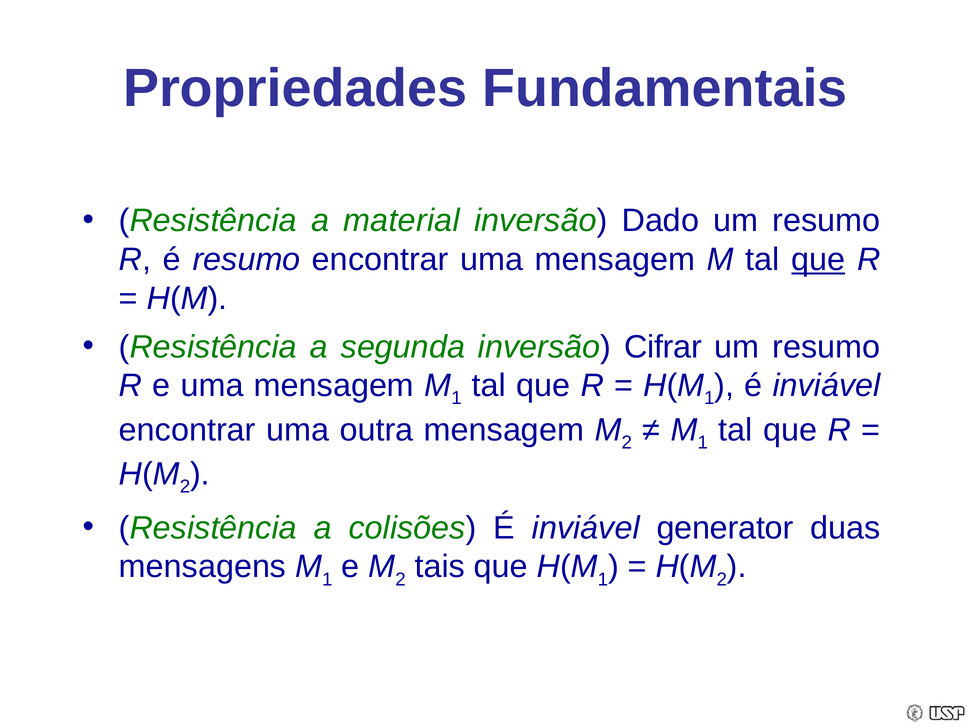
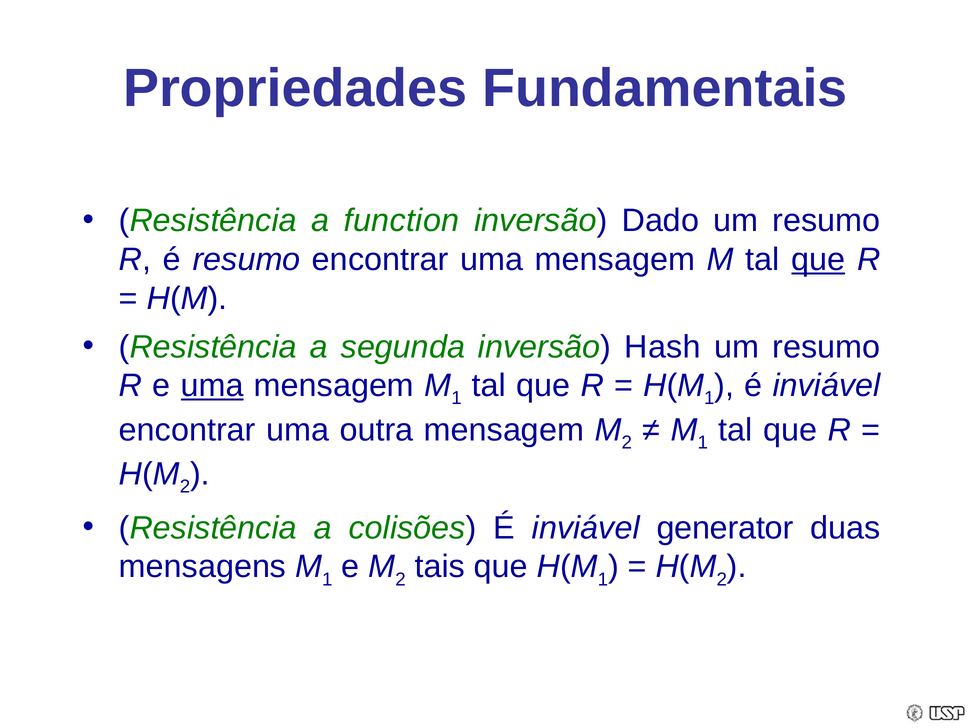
material: material -> function
Cifrar: Cifrar -> Hash
uma at (212, 386) underline: none -> present
